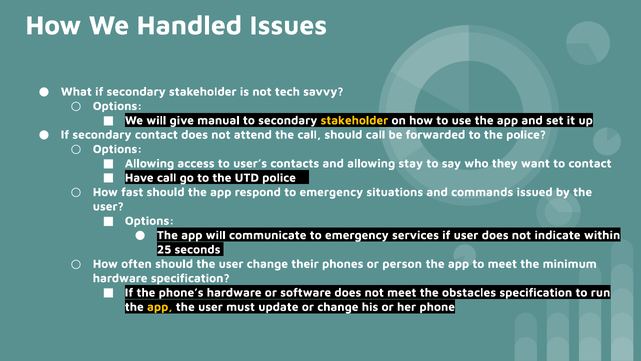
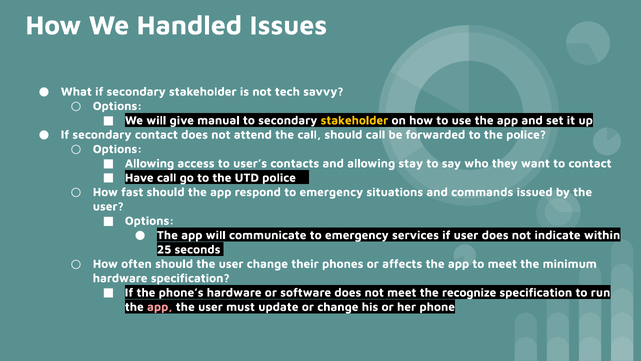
person: person -> affects
obstacles: obstacles -> recognize
app at (160, 307) colour: yellow -> pink
